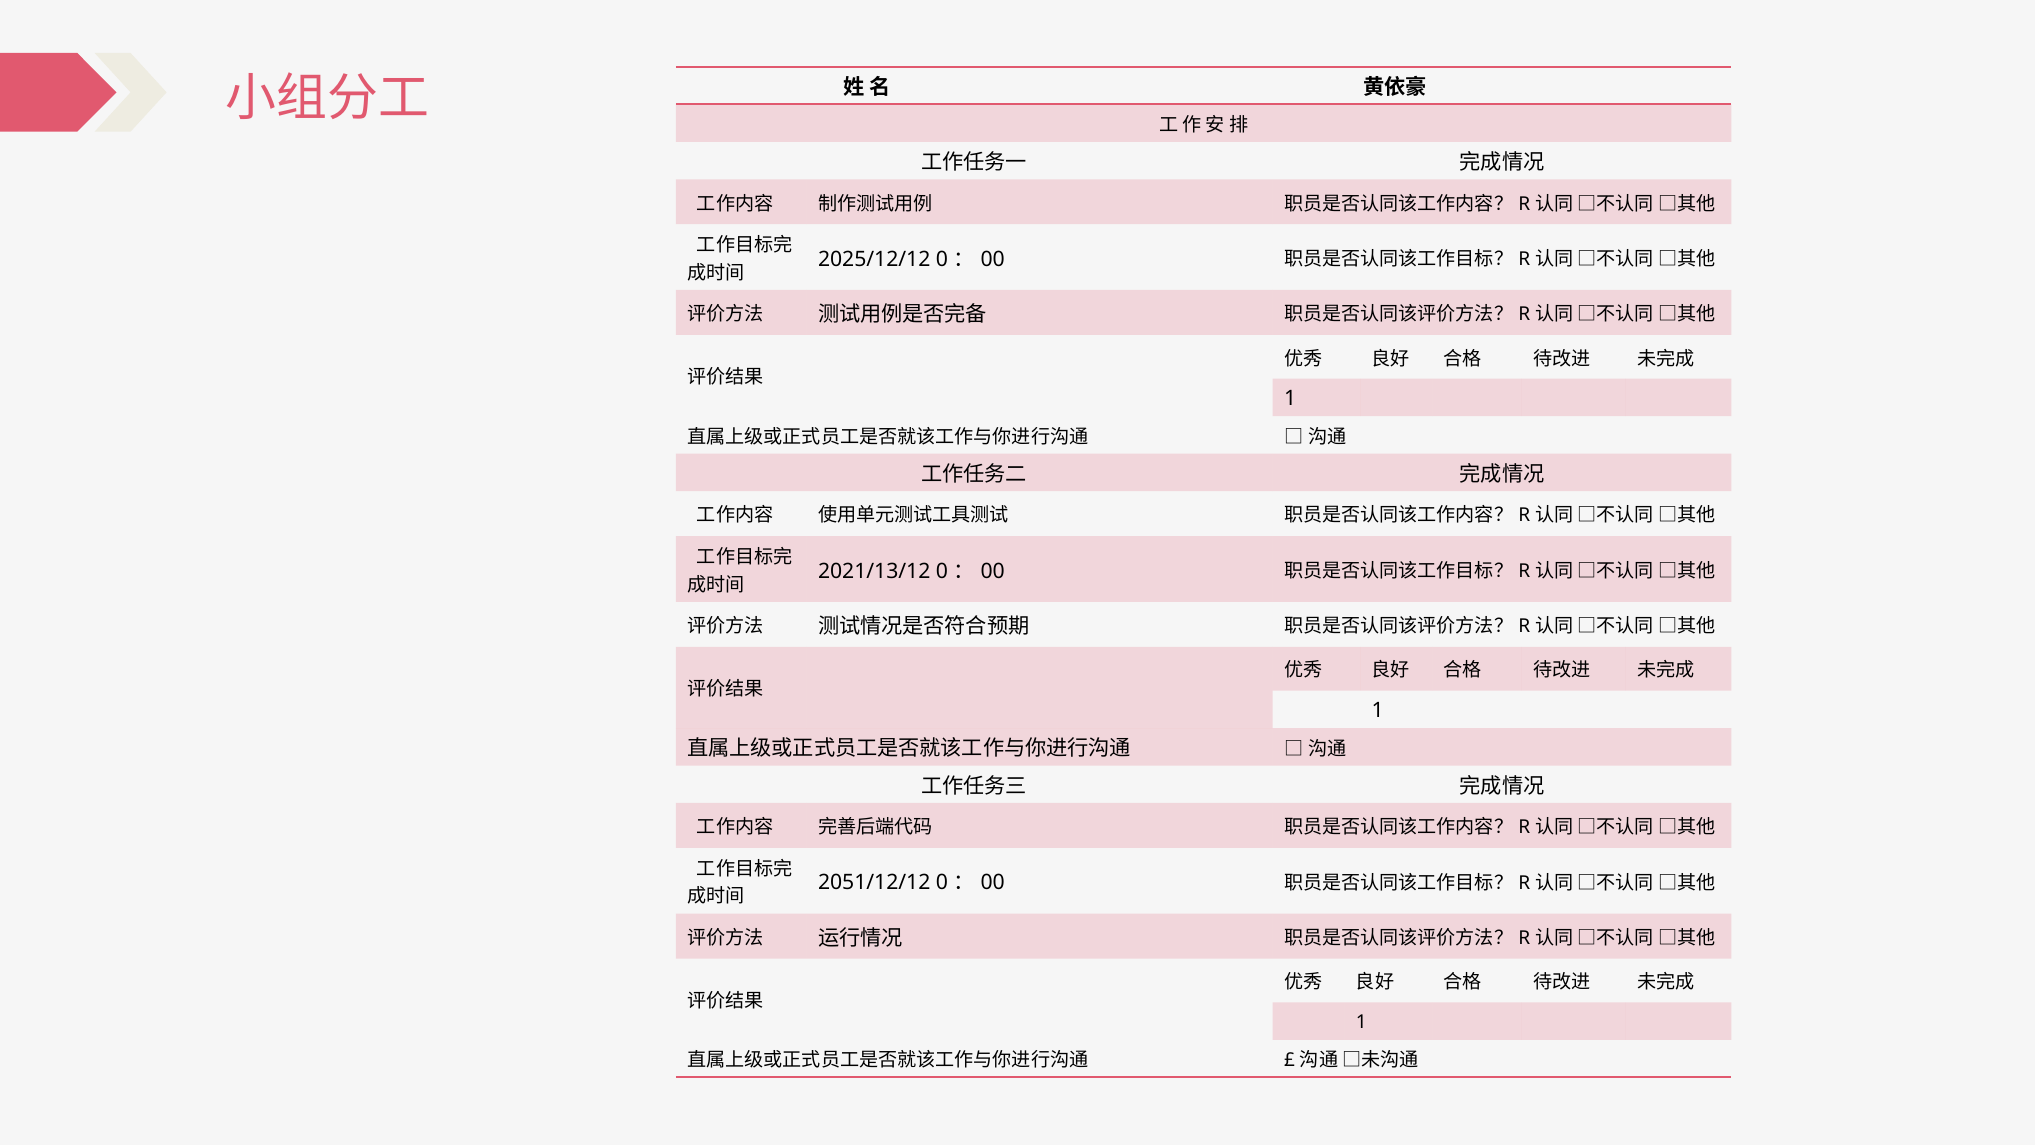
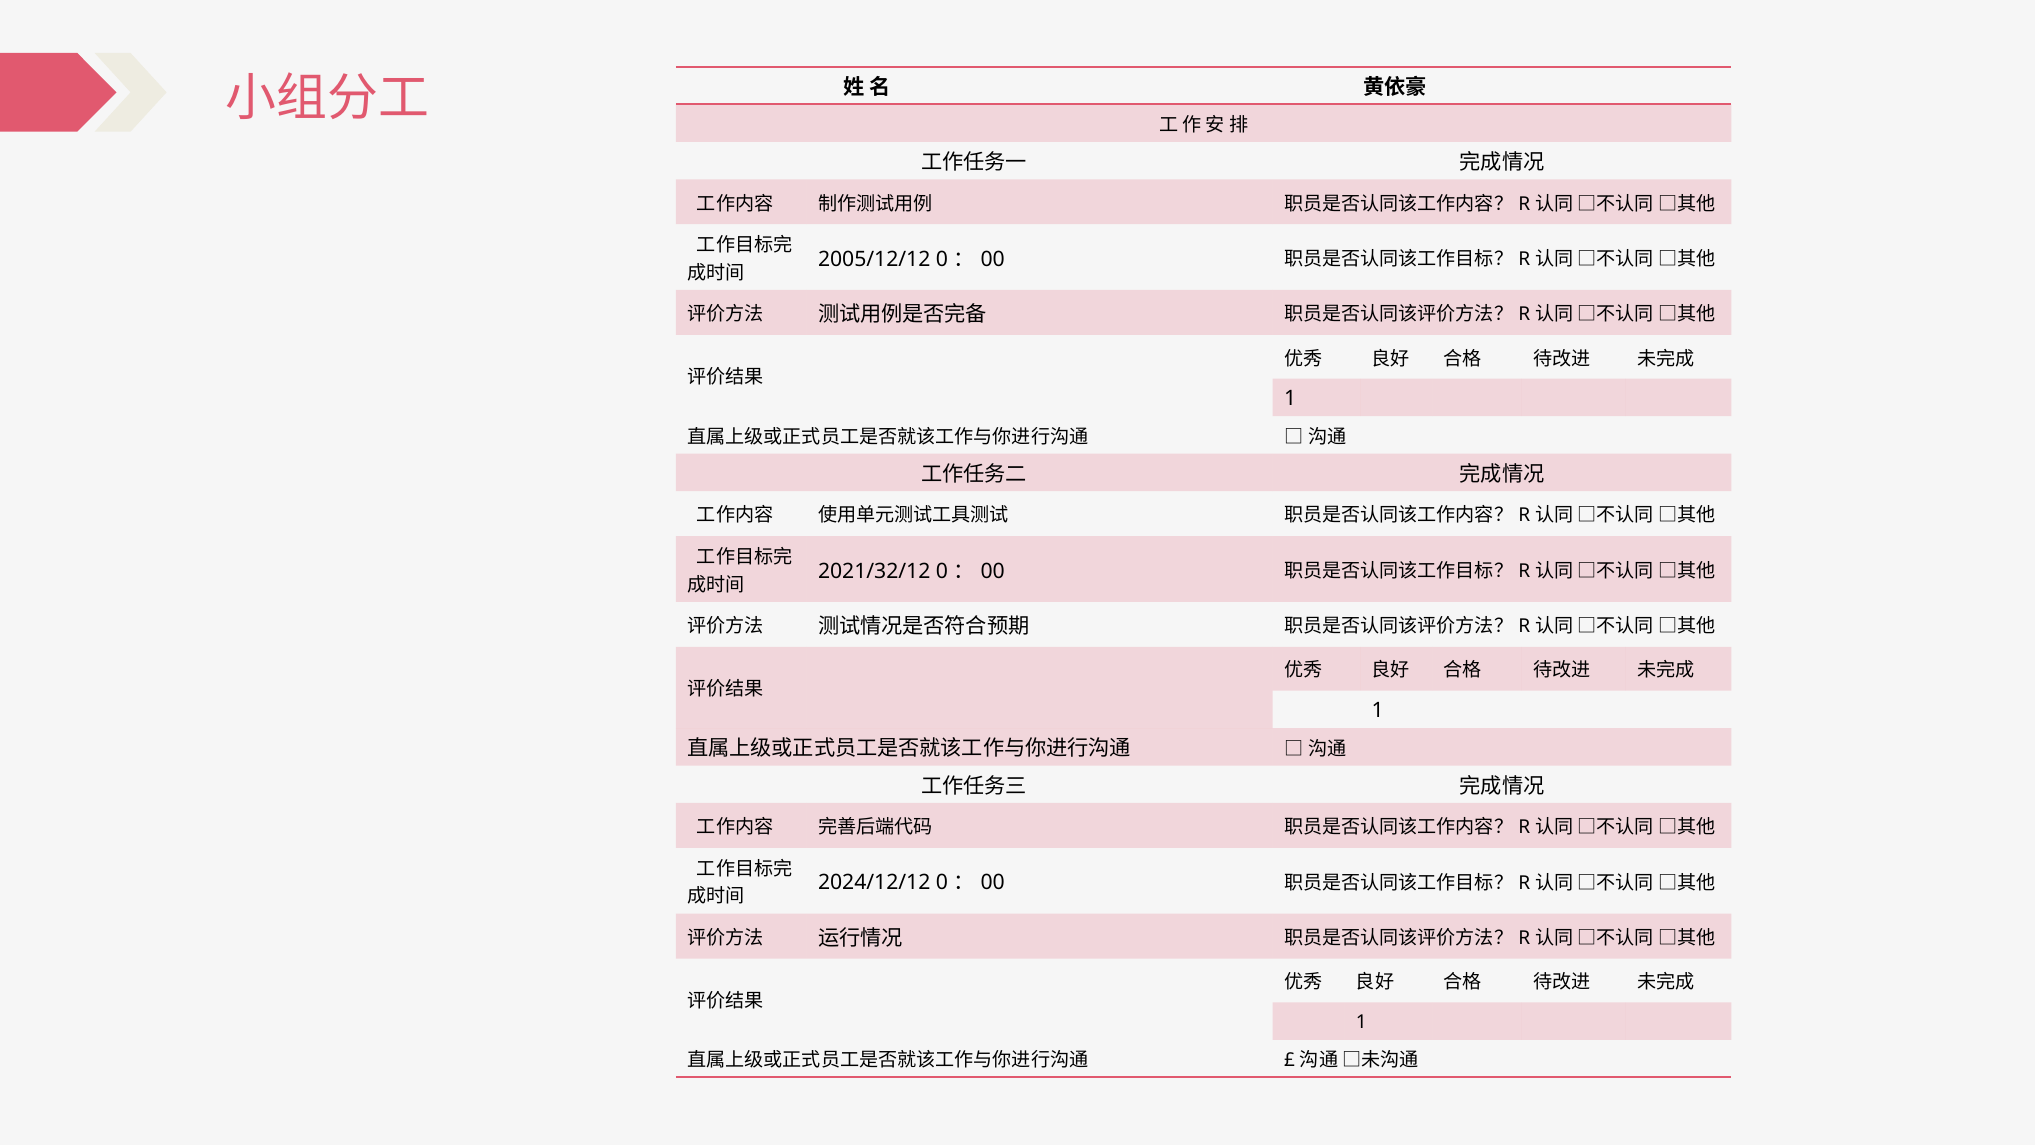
2025/12/12: 2025/12/12 -> 2005/12/12
2021/13/12: 2021/13/12 -> 2021/32/12
2051/12/12: 2051/12/12 -> 2024/12/12
